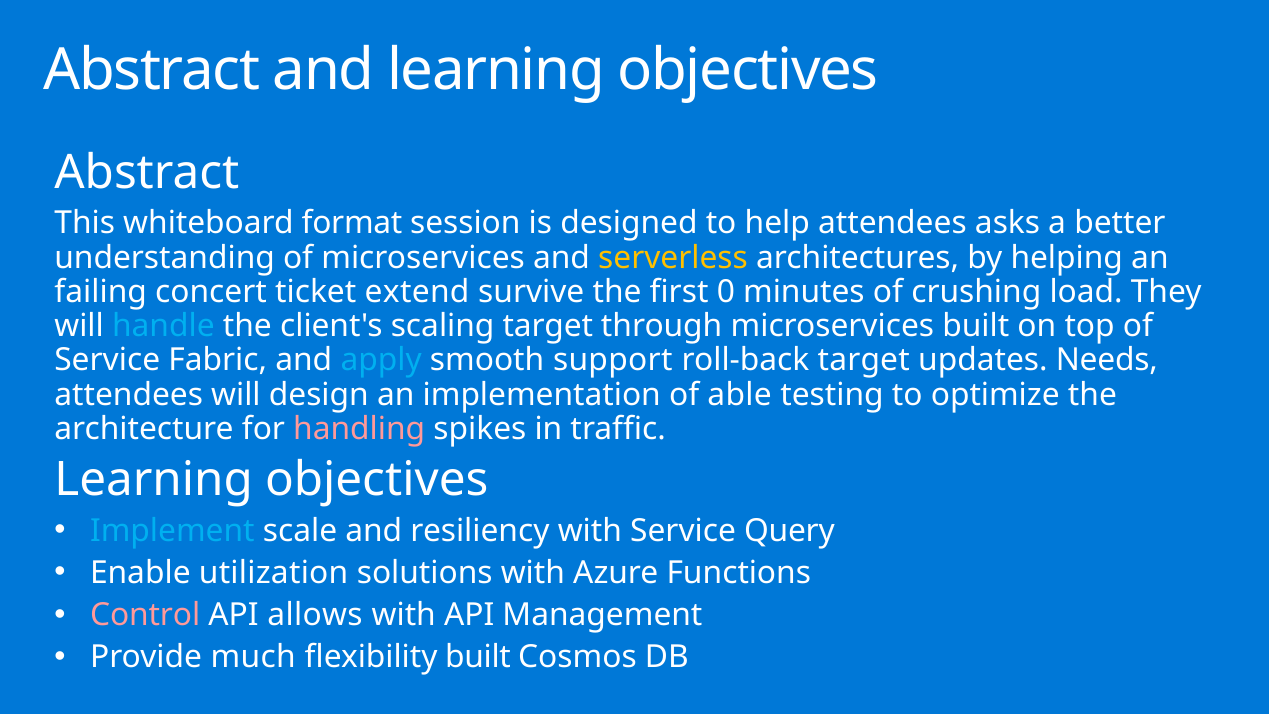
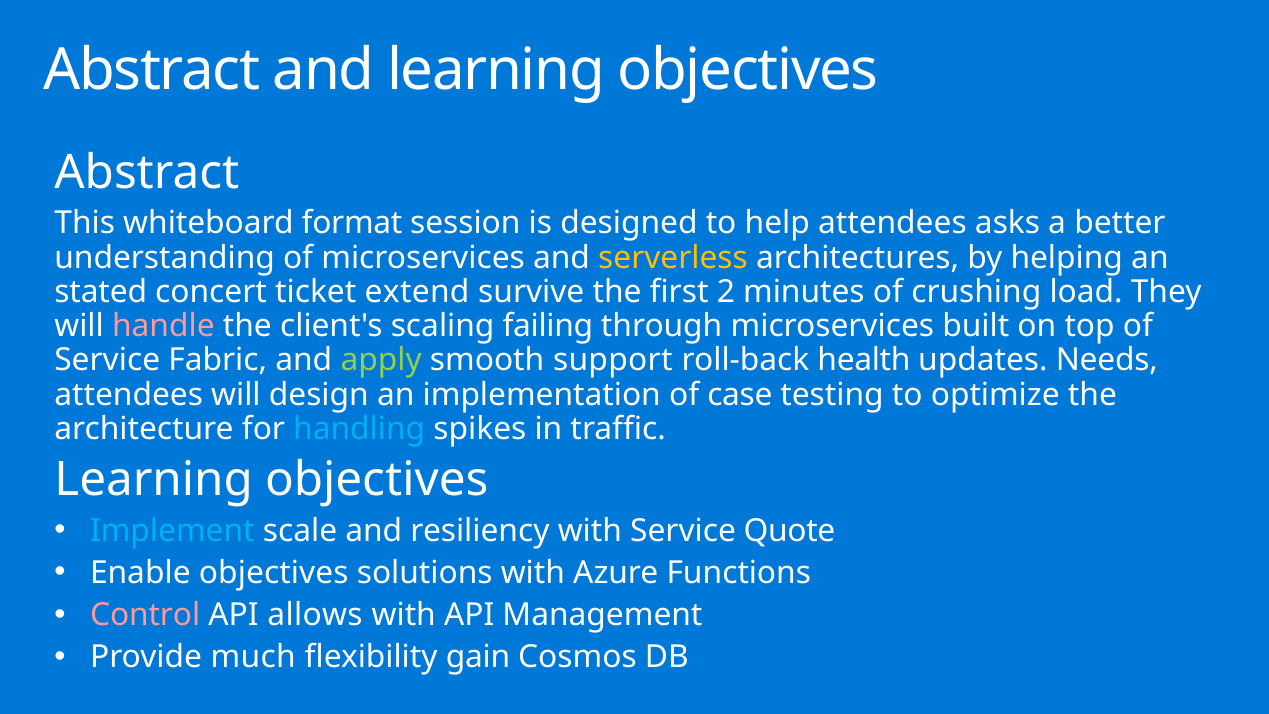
failing: failing -> stated
0: 0 -> 2
handle colour: light blue -> pink
scaling target: target -> failing
apply colour: light blue -> light green
roll-back target: target -> health
able: able -> case
handling colour: pink -> light blue
Query: Query -> Quote
Enable utilization: utilization -> objectives
flexibility built: built -> gain
